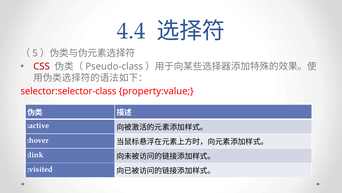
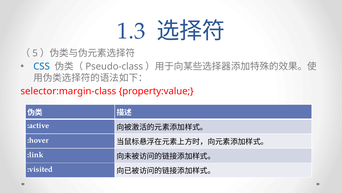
4.4: 4.4 -> 1.3
CSS colour: red -> blue
selector:selector-class: selector:selector-class -> selector:margin-class
